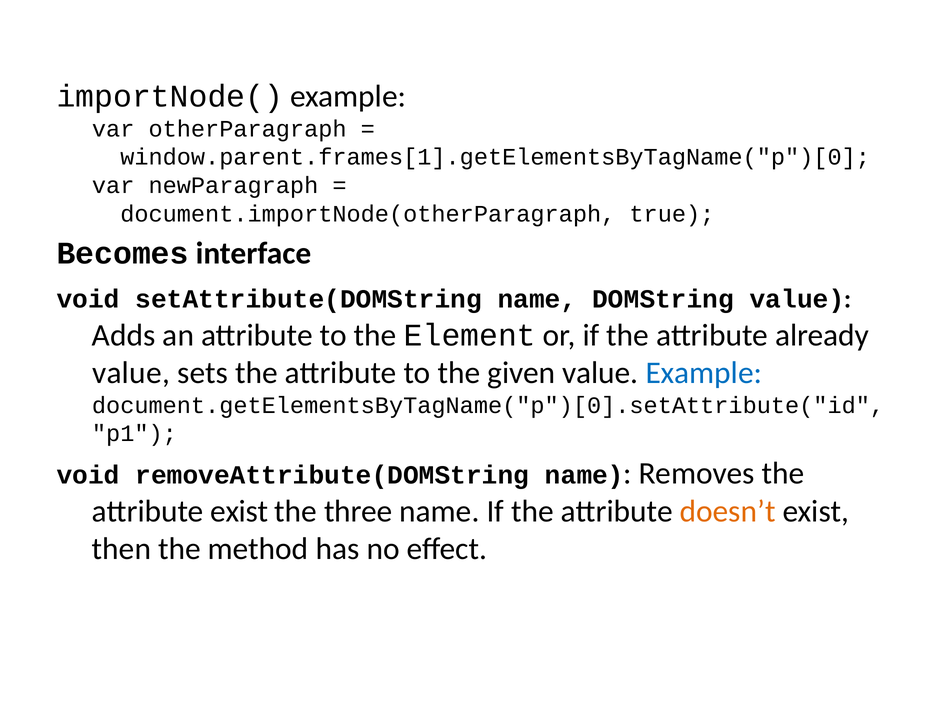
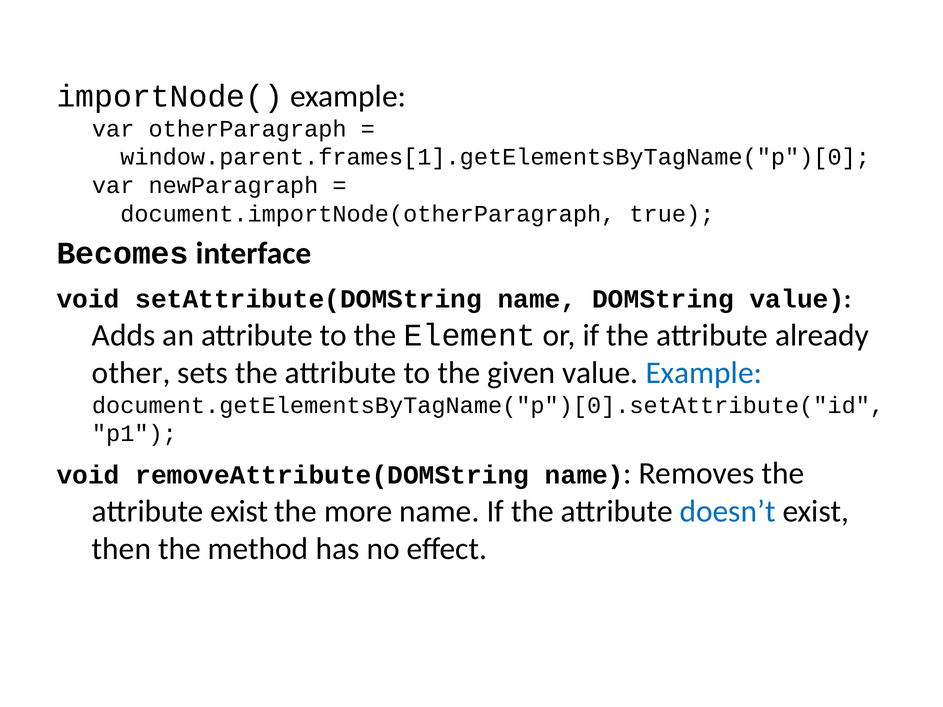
value at (131, 373): value -> other
three: three -> more
doesn’t colour: orange -> blue
